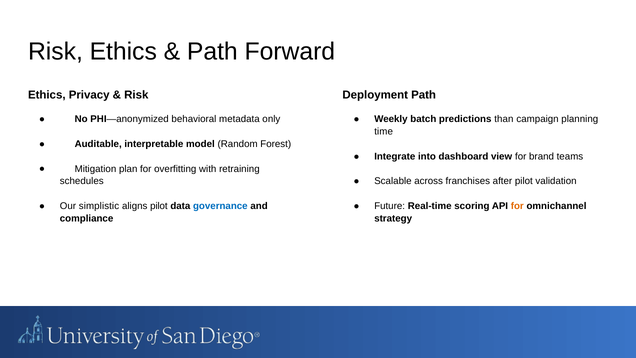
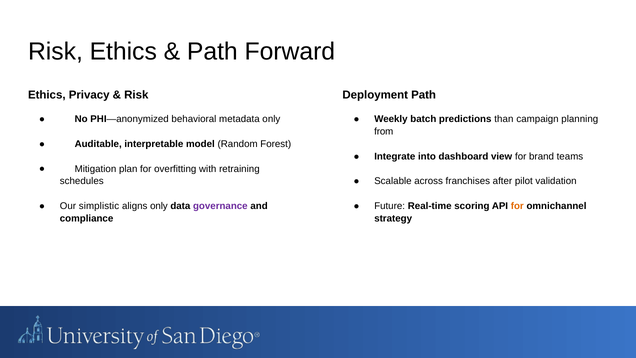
time: time -> from
aligns pilot: pilot -> only
governance colour: blue -> purple
